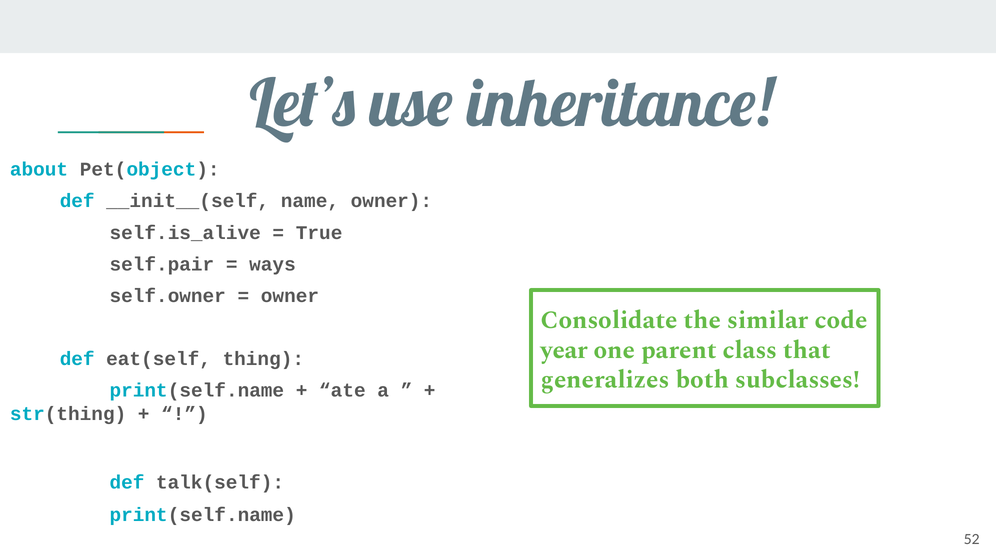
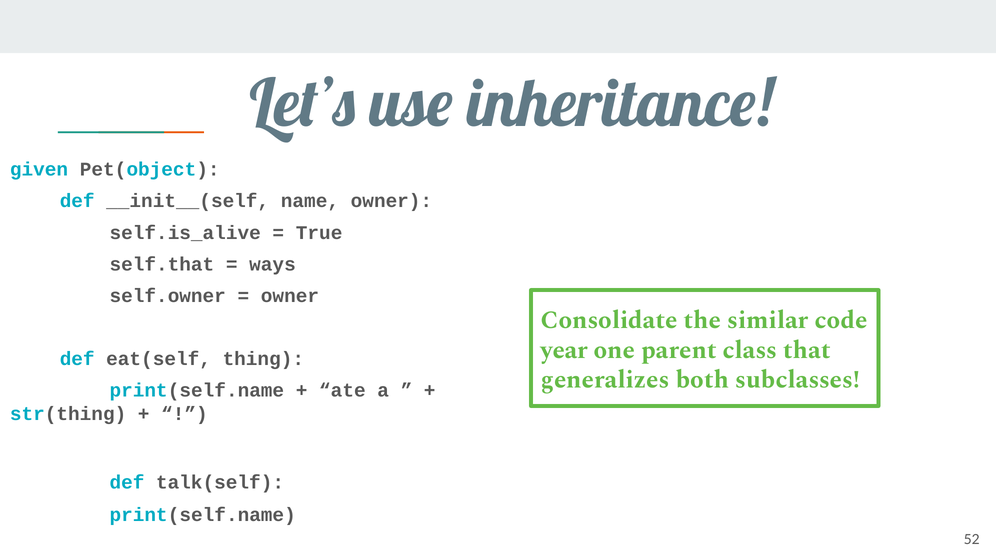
about: about -> given
self.pair: self.pair -> self.that
